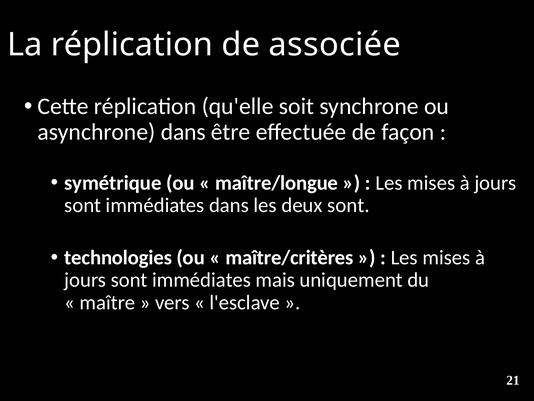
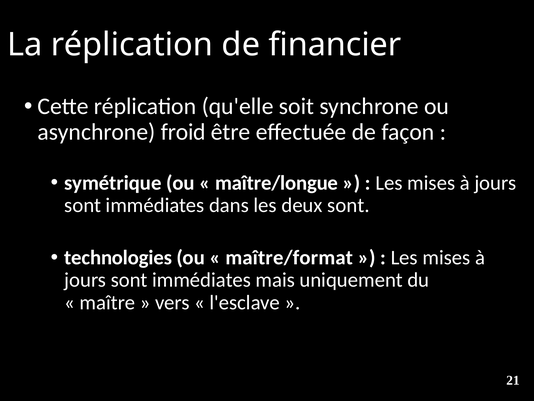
associée: associée -> financier
asynchrone dans: dans -> froid
maître/critères: maître/critères -> maître/format
